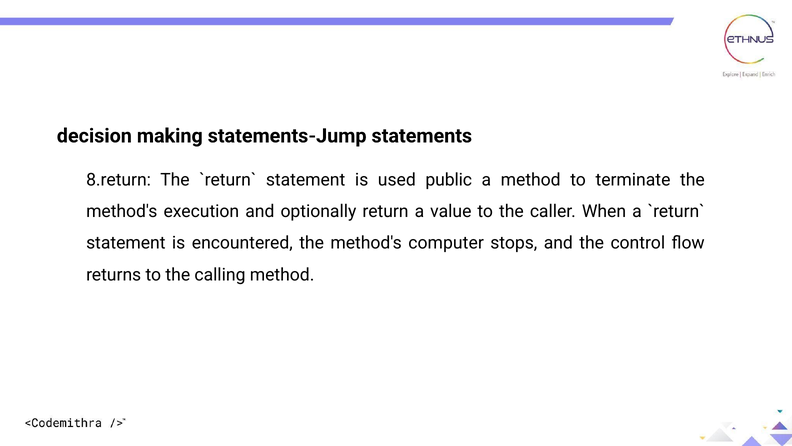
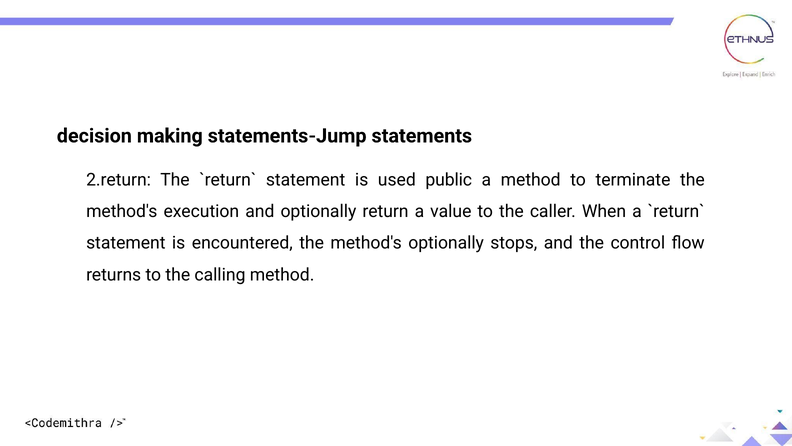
8.return: 8.return -> 2.return
method's computer: computer -> optionally
